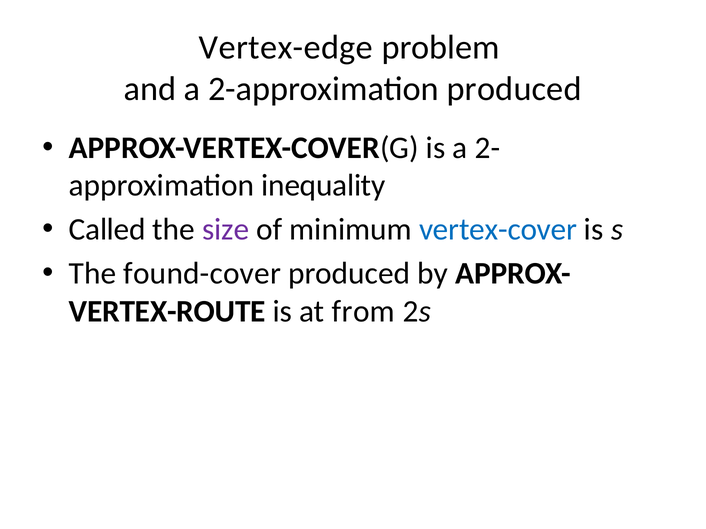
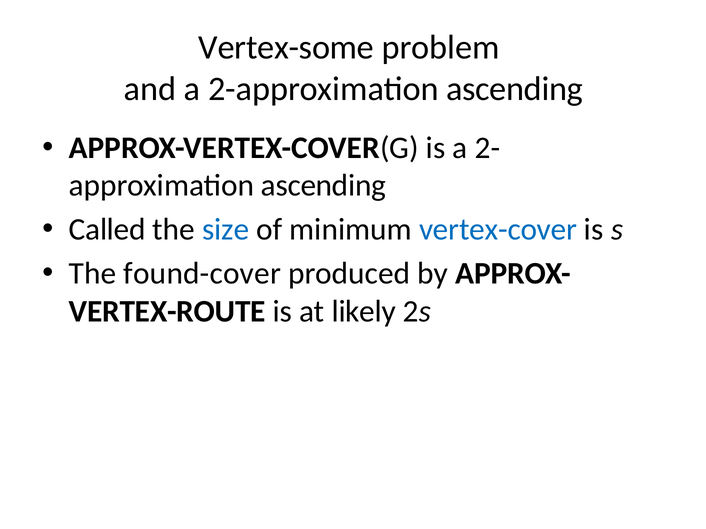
Vertex-edge: Vertex-edge -> Vertex-some
2-approximation produced: produced -> ascending
inequality at (323, 186): inequality -> ascending
size colour: purple -> blue
from: from -> likely
